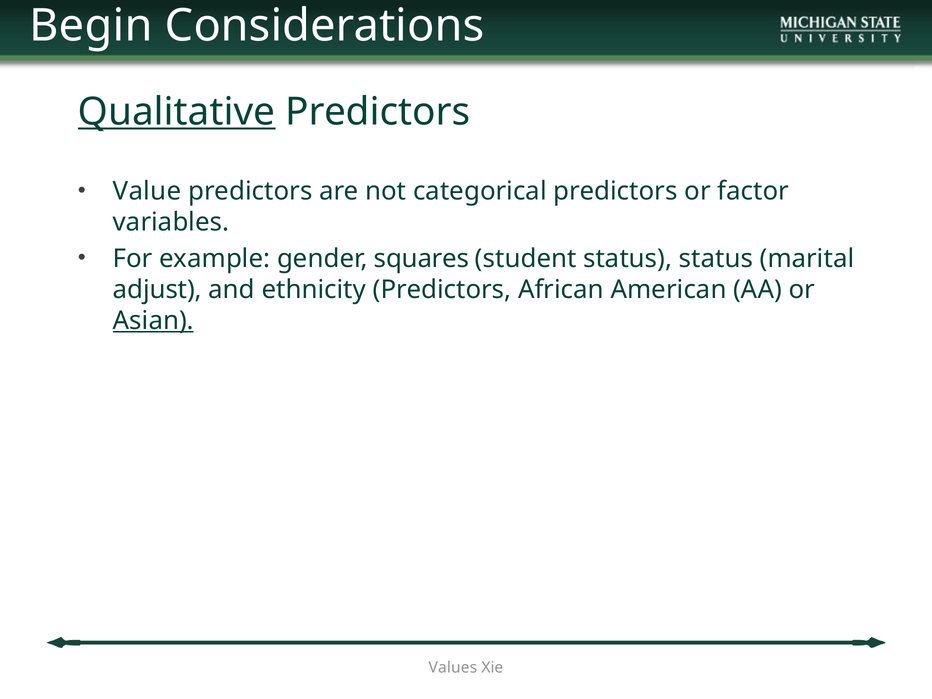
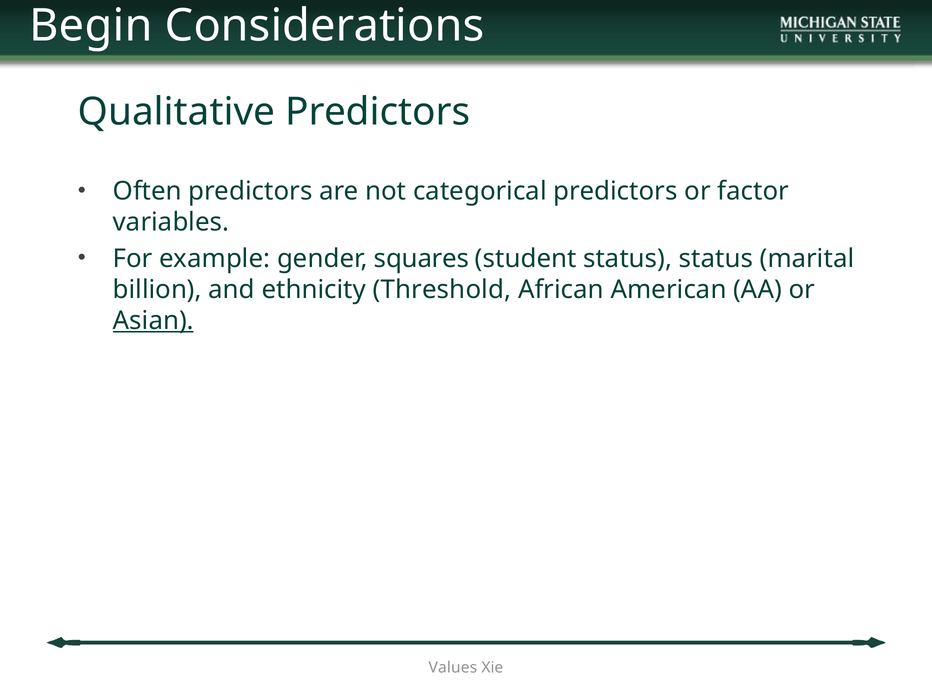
Qualitative underline: present -> none
Value: Value -> Often
adjust: adjust -> billion
ethnicity Predictors: Predictors -> Threshold
